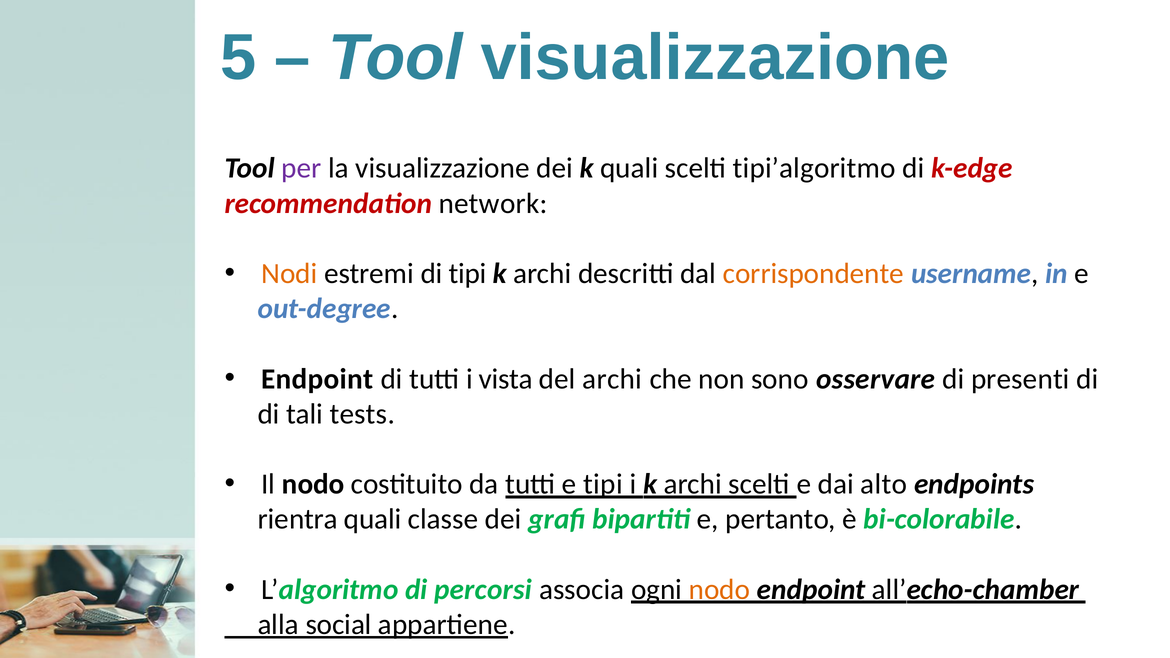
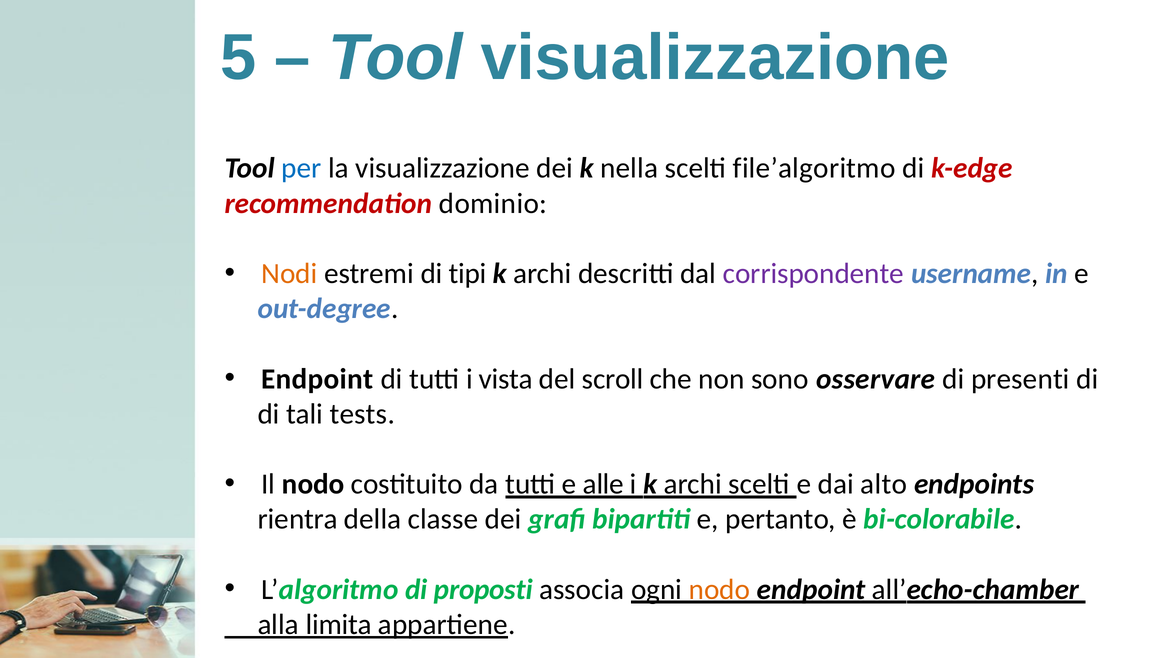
per colour: purple -> blue
k quali: quali -> nella
tipi’algoritmo: tipi’algoritmo -> file’algoritmo
network: network -> dominio
corrispondente colour: orange -> purple
del archi: archi -> scroll
e tipi: tipi -> alle
rientra quali: quali -> della
percorsi: percorsi -> proposti
social: social -> limita
